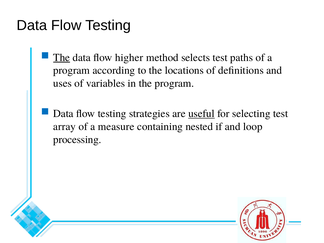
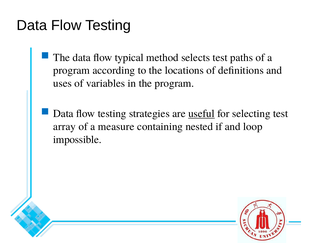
The at (62, 57) underline: present -> none
higher: higher -> typical
processing: processing -> impossible
